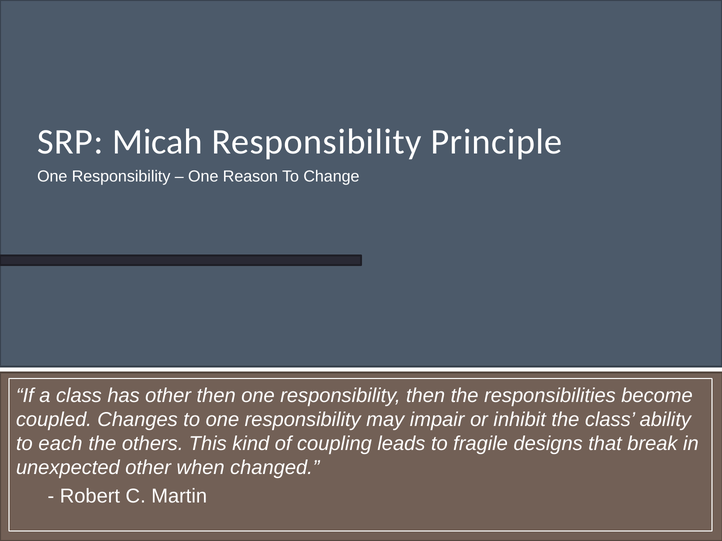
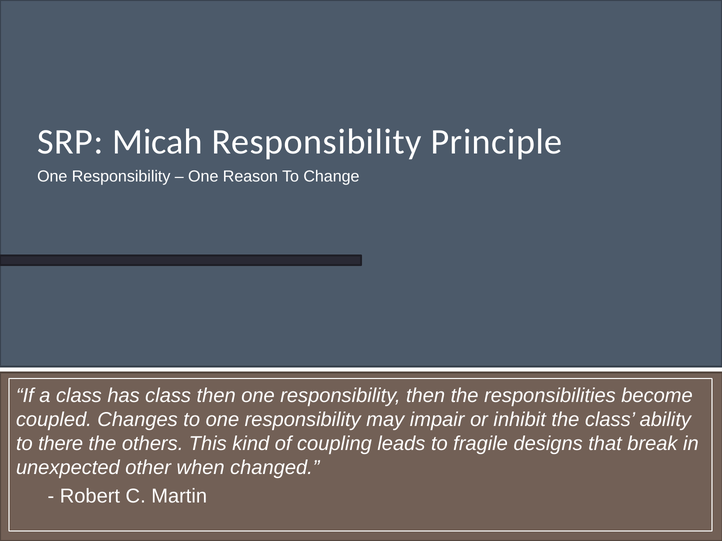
has other: other -> class
each: each -> there
